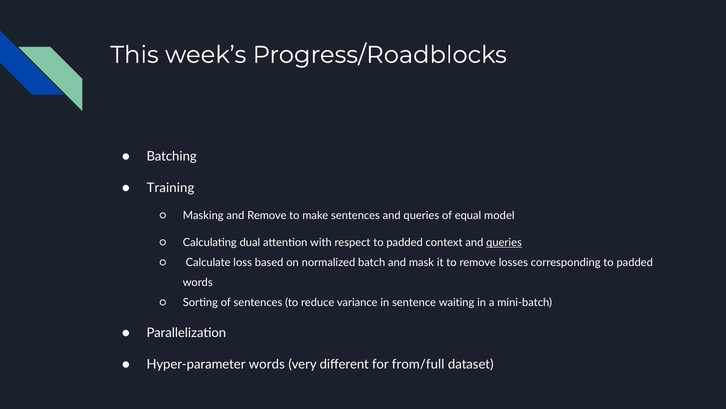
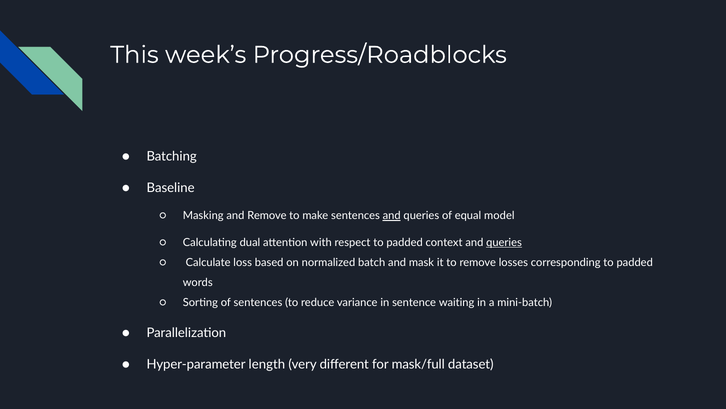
Training: Training -> Baseline
and at (392, 215) underline: none -> present
Hyper-parameter words: words -> length
from/full: from/full -> mask/full
